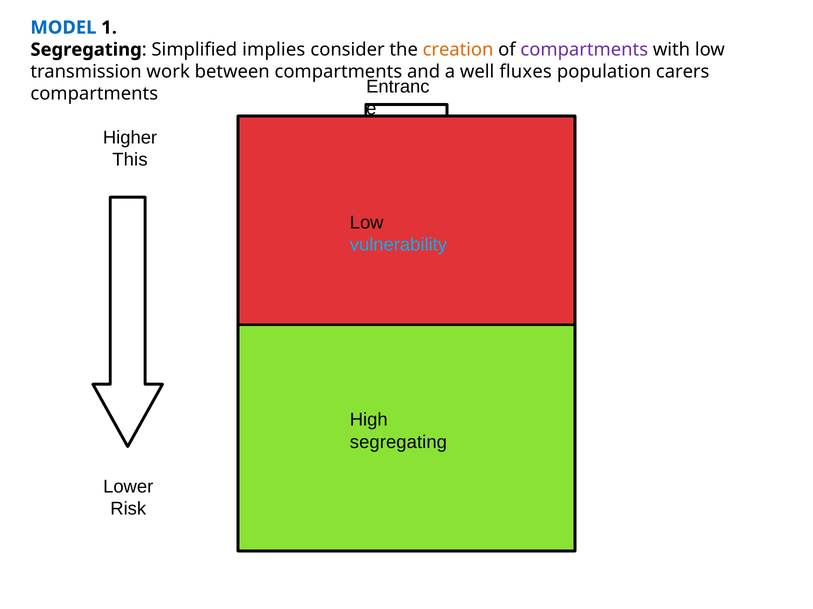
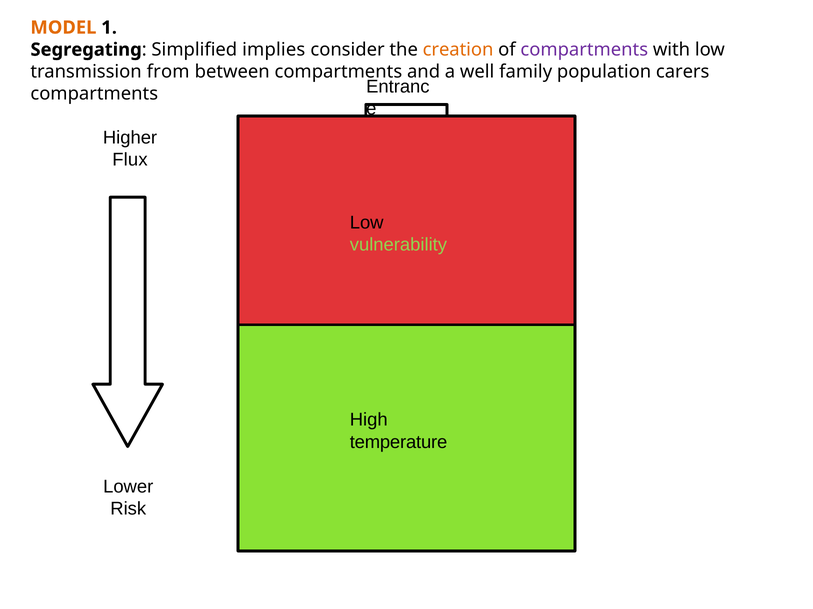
MODEL colour: blue -> orange
work: work -> from
fluxes: fluxes -> family
This: This -> Flux
vulnerability colour: light blue -> light green
segregating at (398, 442): segregating -> temperature
